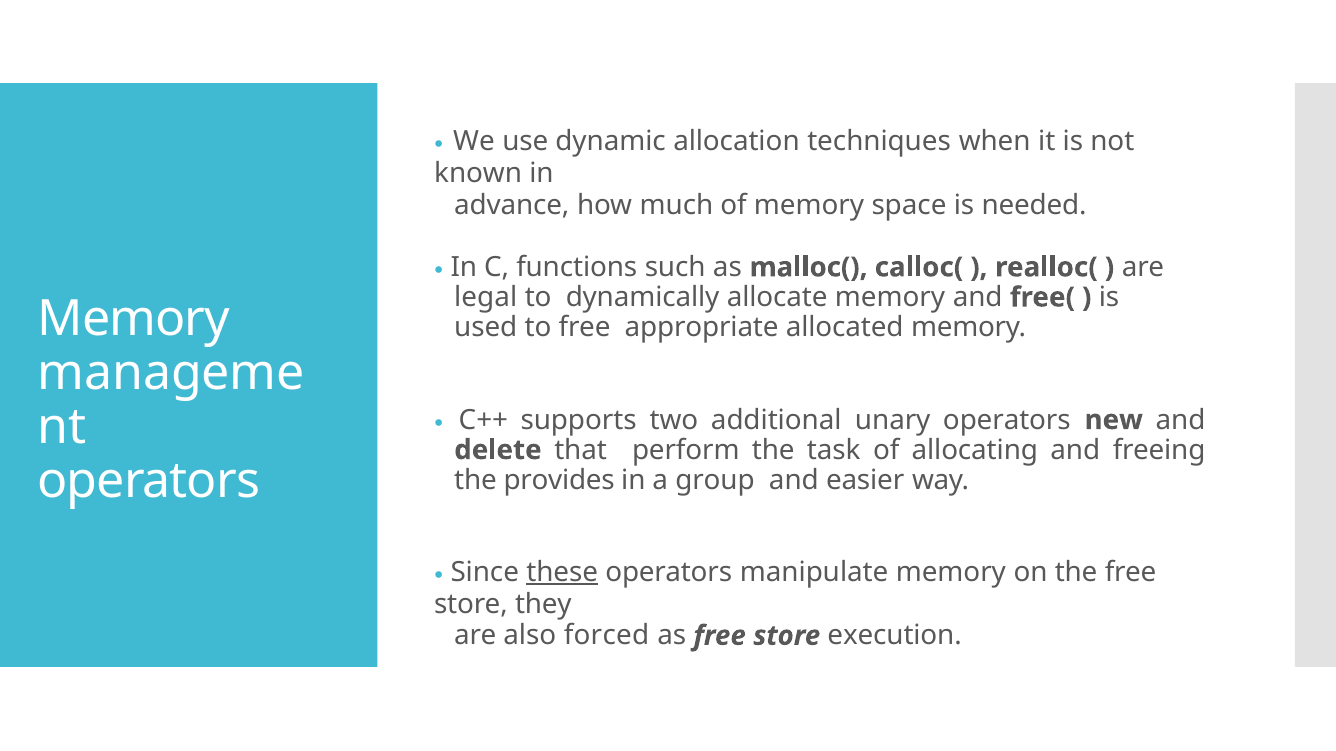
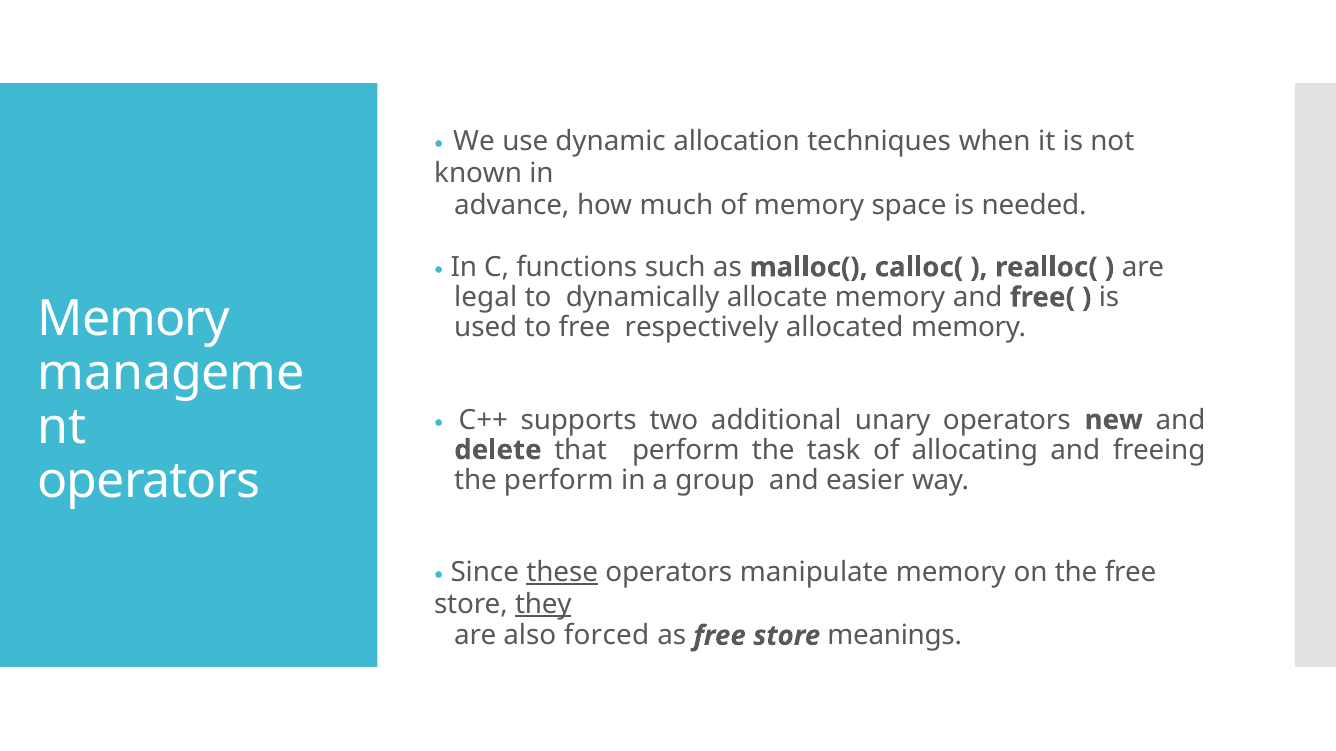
appropriate: appropriate -> respectively
the provides: provides -> perform
they underline: none -> present
execution: execution -> meanings
